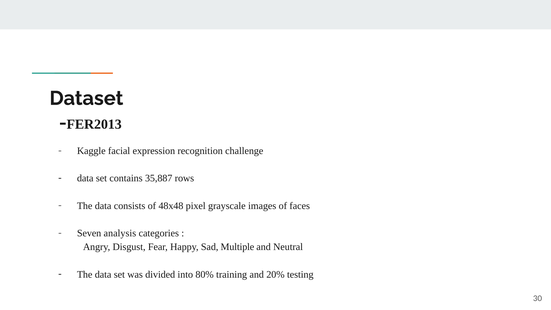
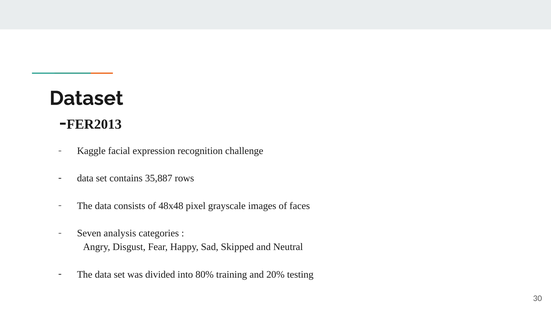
Multiple: Multiple -> Skipped
